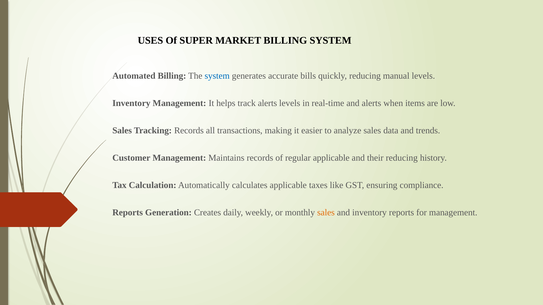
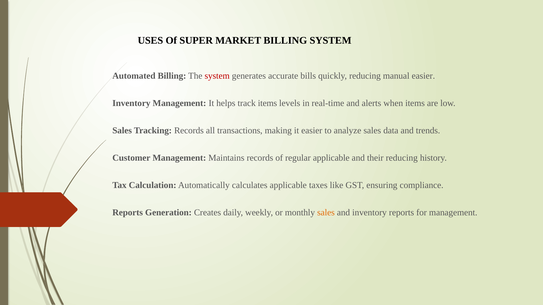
system at (217, 76) colour: blue -> red
manual levels: levels -> easier
track alerts: alerts -> items
